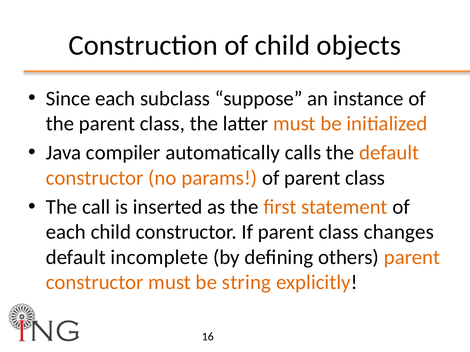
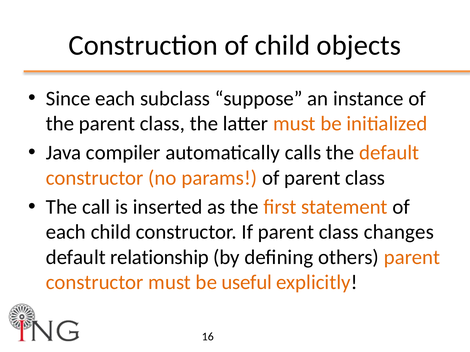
incomplete: incomplete -> relationship
string: string -> useful
